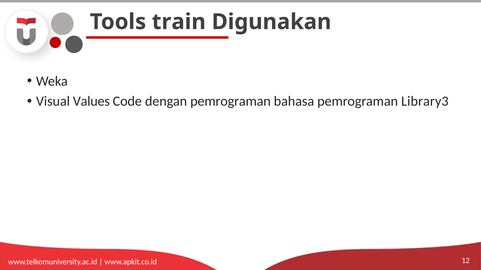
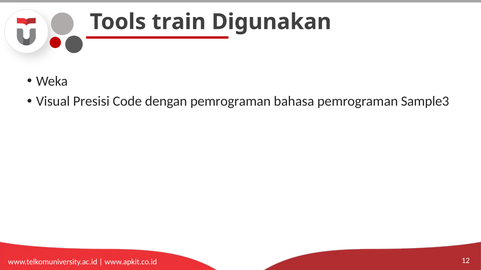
Values: Values -> Presisi
Library3: Library3 -> Sample3
